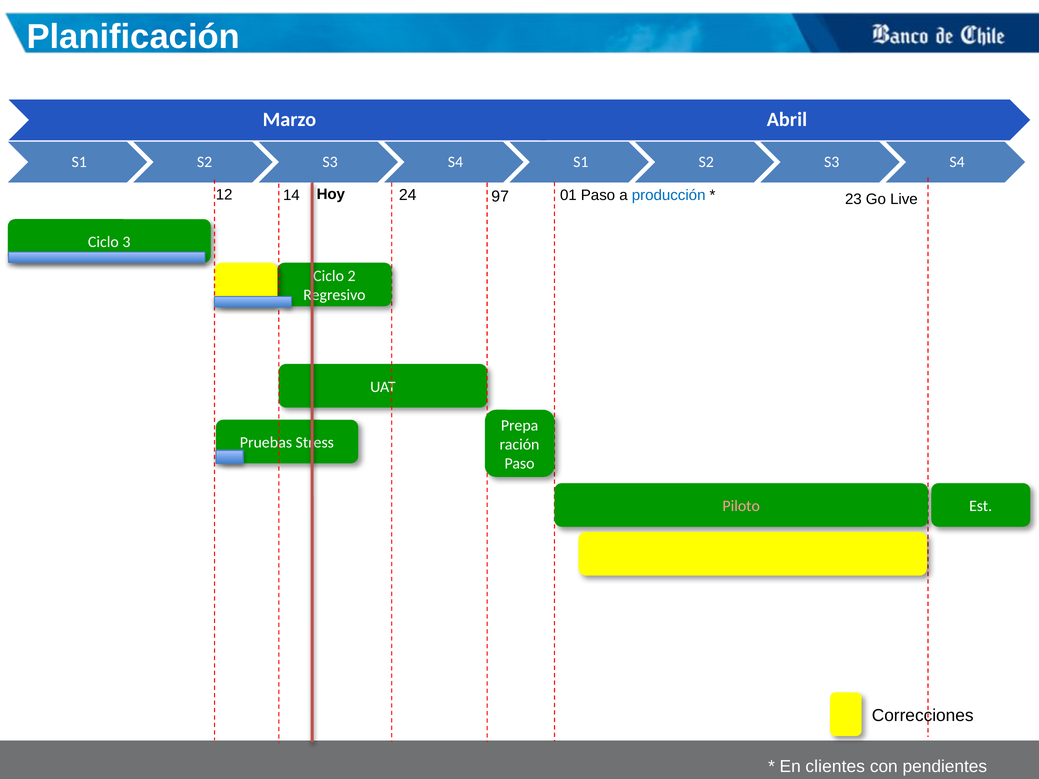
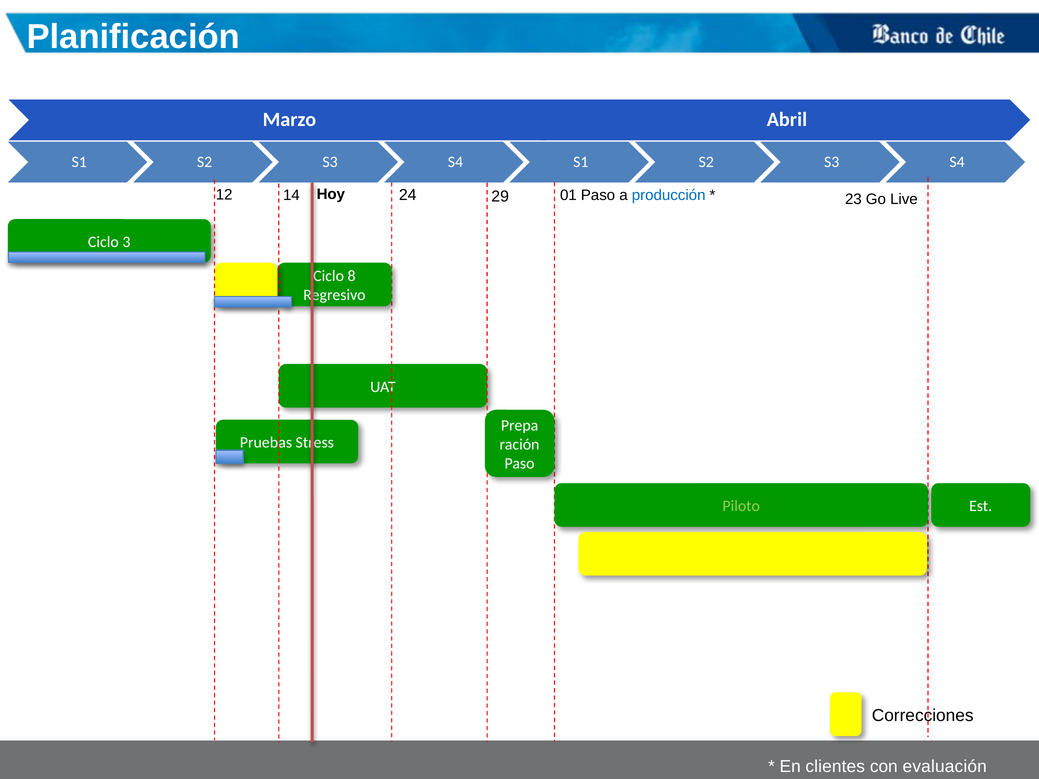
97: 97 -> 29
2: 2 -> 8
Piloto colour: pink -> light green
pendientes: pendientes -> evaluación
